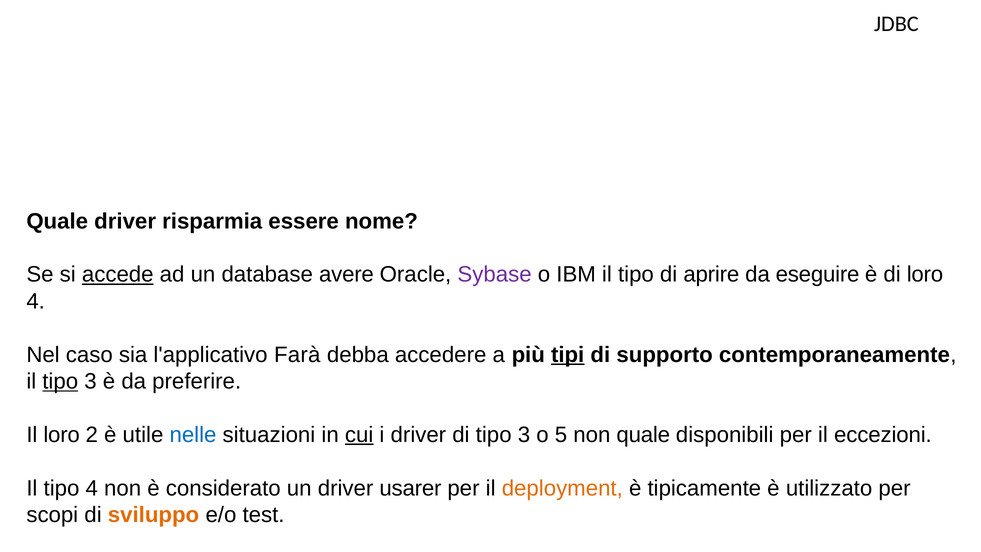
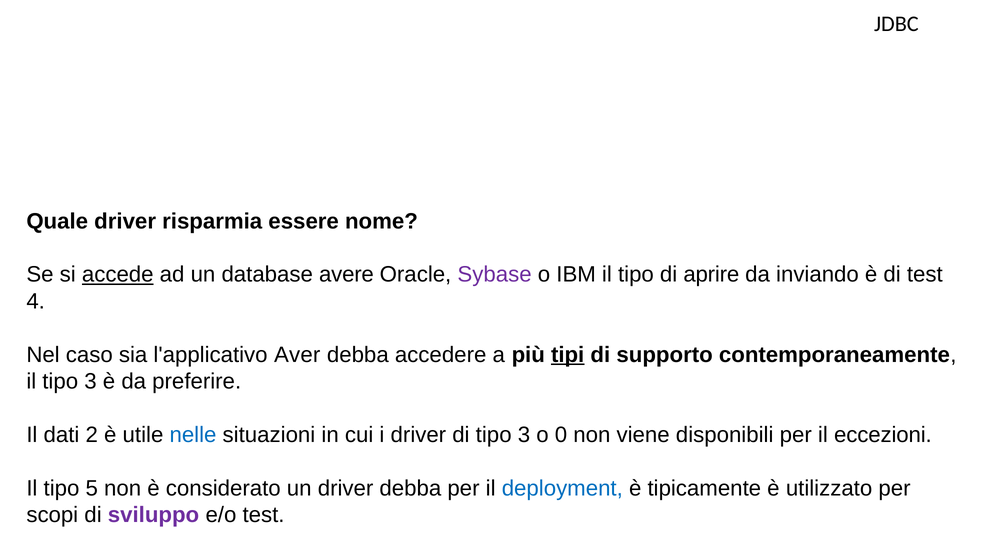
eseguire: eseguire -> inviando
di loro: loro -> test
Farà: Farà -> Aver
tipo at (60, 381) underline: present -> none
Il loro: loro -> dati
cui underline: present -> none
5: 5 -> 0
non quale: quale -> viene
tipo 4: 4 -> 5
driver usarer: usarer -> debba
deployment colour: orange -> blue
sviluppo colour: orange -> purple
